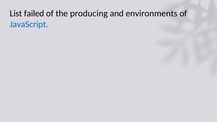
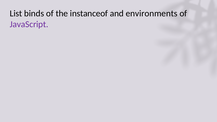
failed: failed -> binds
producing: producing -> instanceof
JavaScript colour: blue -> purple
